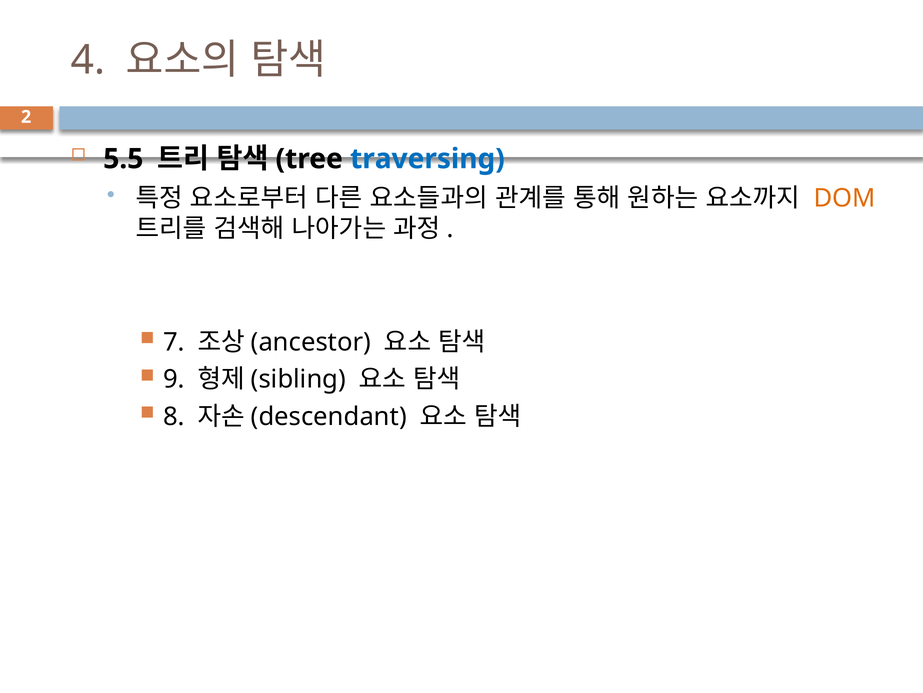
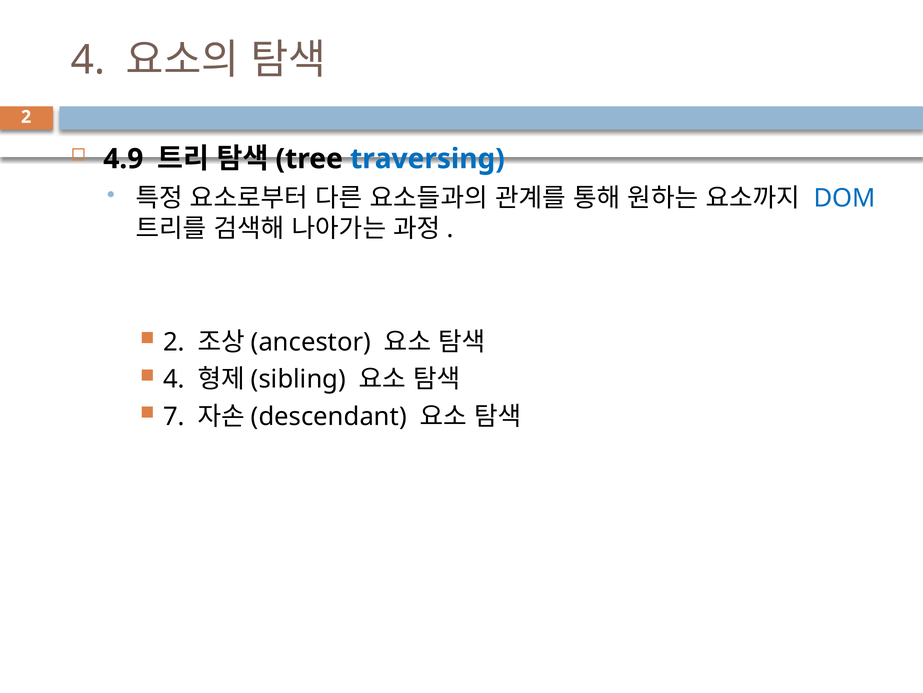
5.5: 5.5 -> 4.9
DOM colour: orange -> blue
7 at (174, 342): 7 -> 2
9 at (174, 379): 9 -> 4
8: 8 -> 7
